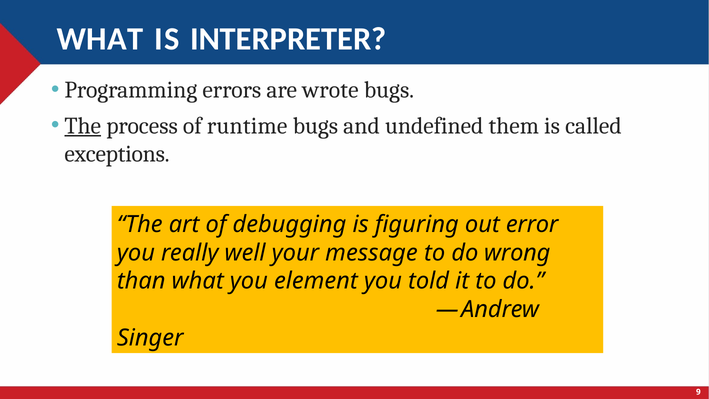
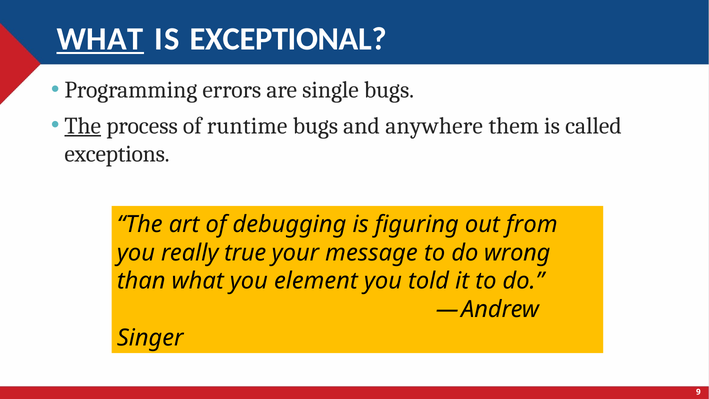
WHAT at (100, 39) underline: none -> present
INTERPRETER: INTERPRETER -> EXCEPTIONAL
wrote: wrote -> single
undefined: undefined -> anywhere
error: error -> from
well: well -> true
